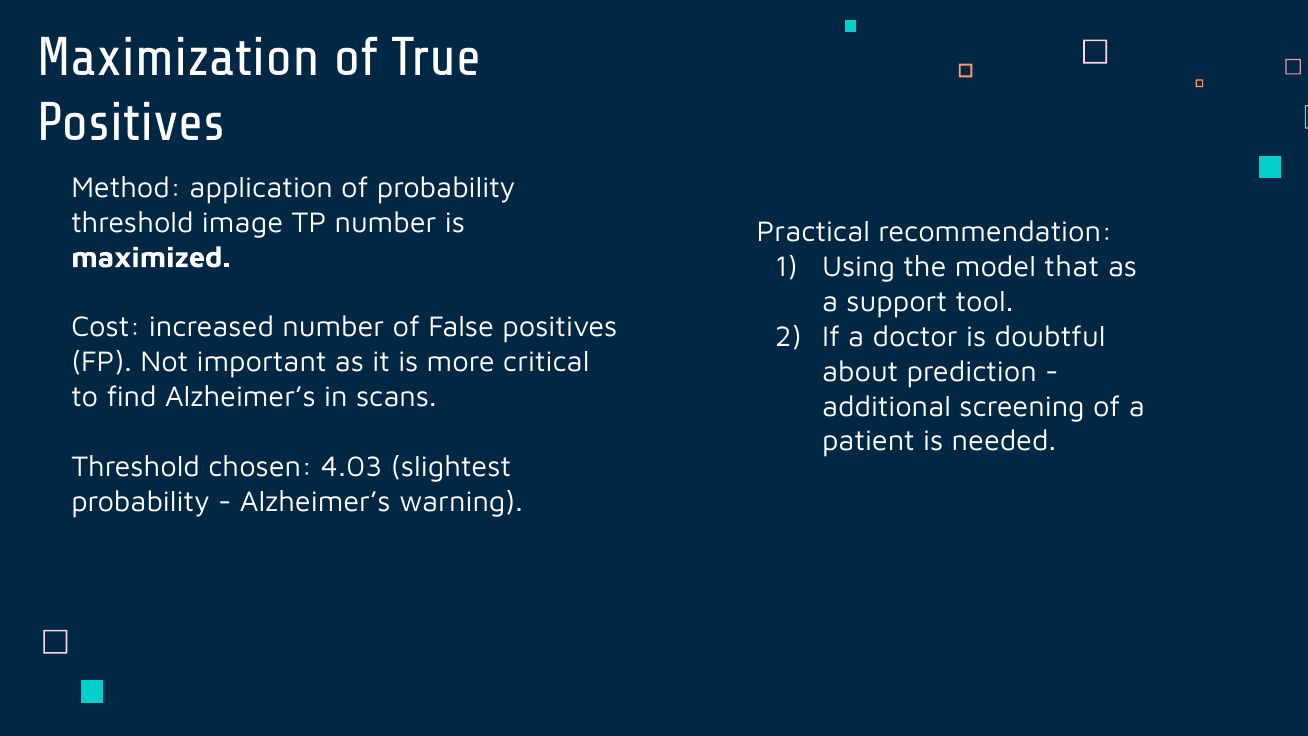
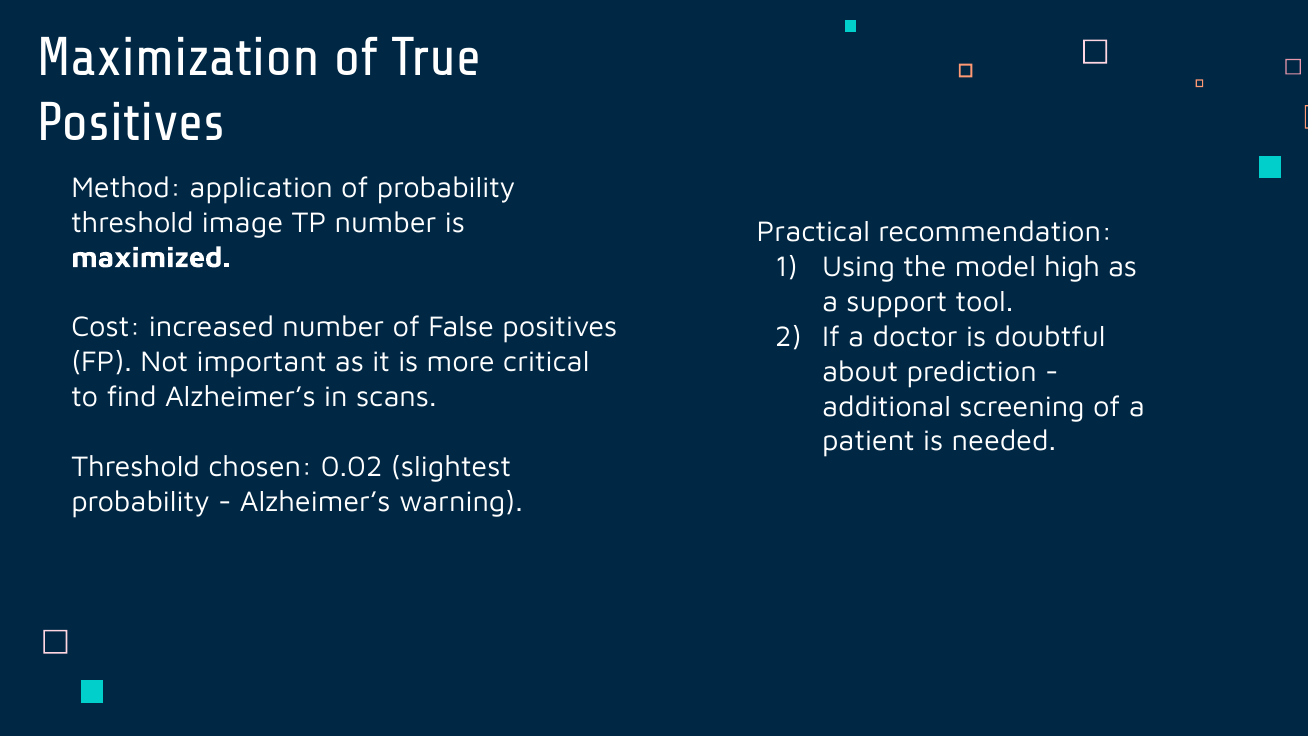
that: that -> high
4.03: 4.03 -> 0.02
